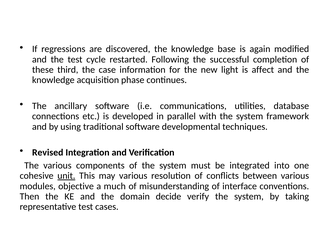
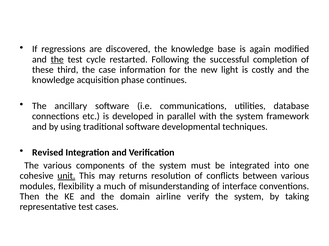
the at (57, 60) underline: none -> present
affect: affect -> costly
may various: various -> returns
objective: objective -> flexibility
decide: decide -> airline
